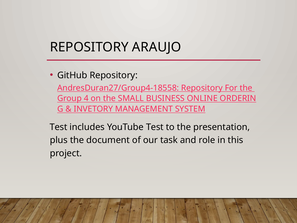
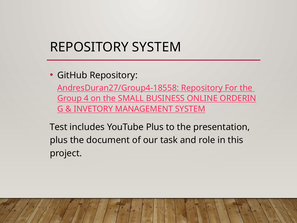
REPOSITORY ARAUJO: ARAUJO -> SYSTEM
YouTube Test: Test -> Plus
